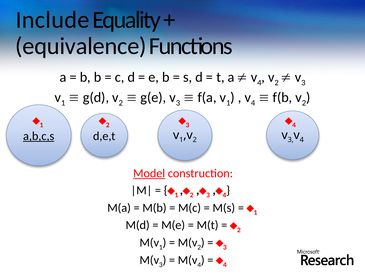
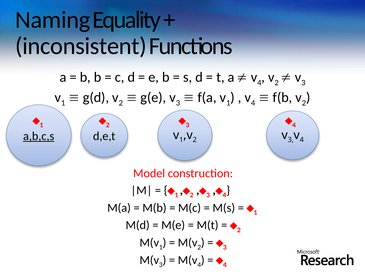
Include: Include -> Naming
equivalence: equivalence -> inconsistent
Model underline: present -> none
